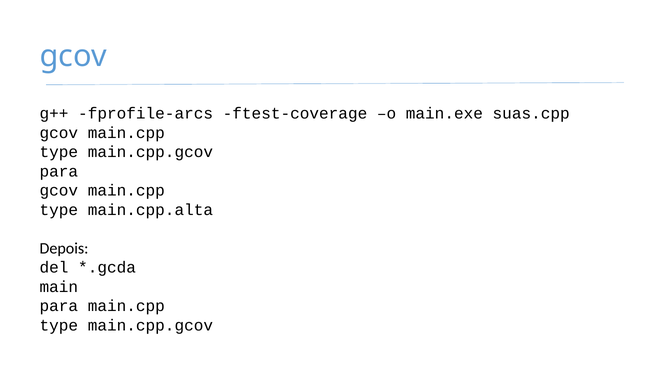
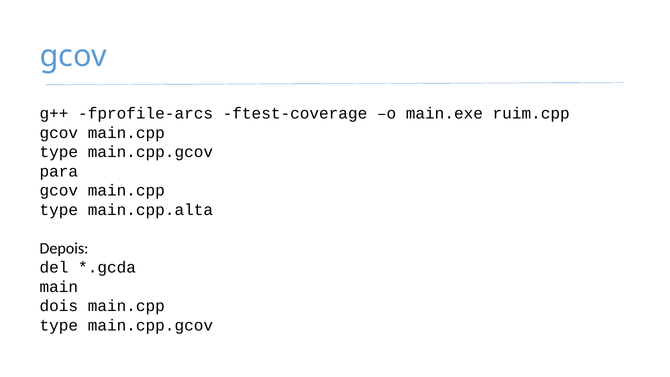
suas.cpp: suas.cpp -> ruim.cpp
para at (59, 306): para -> dois
